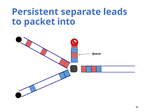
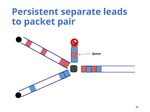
into: into -> pair
